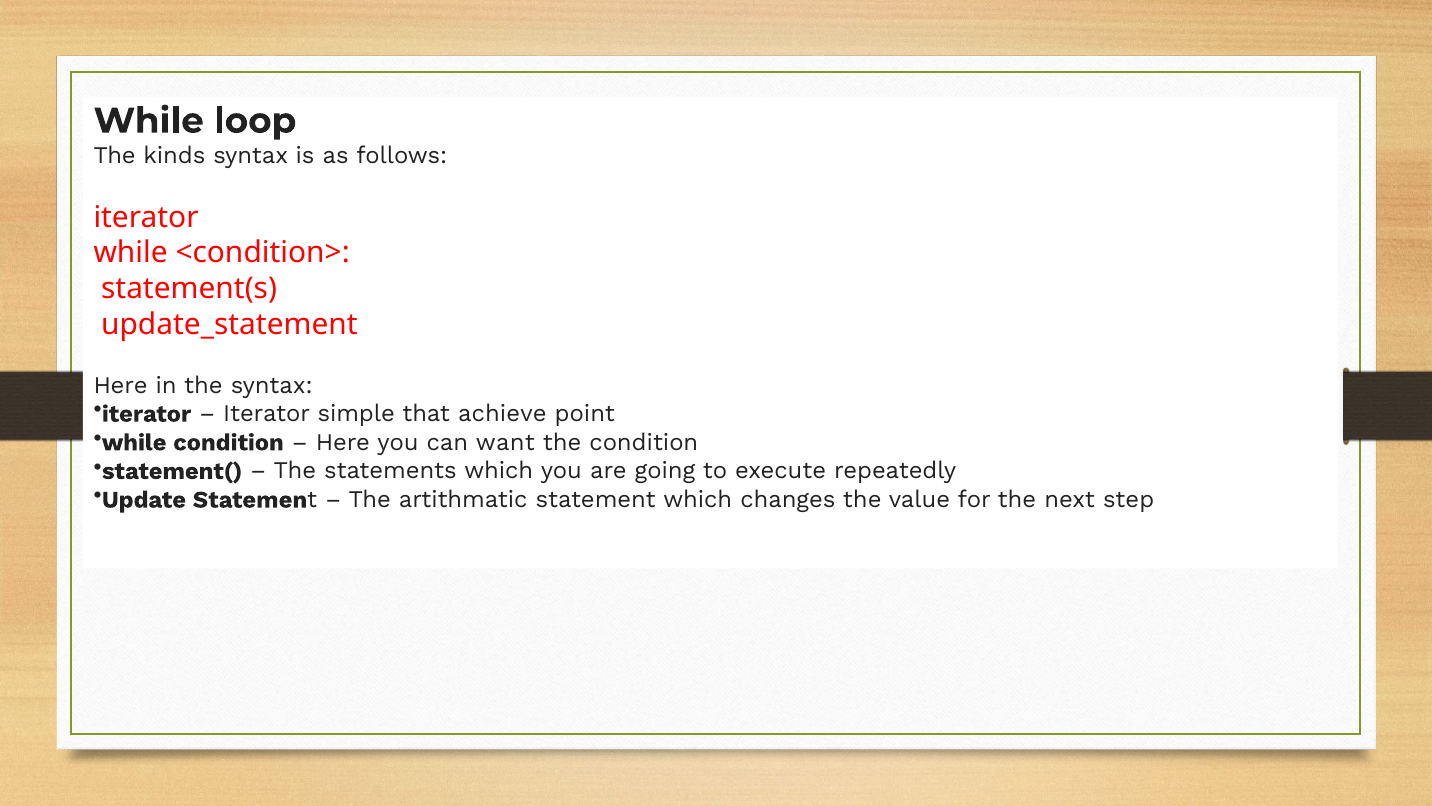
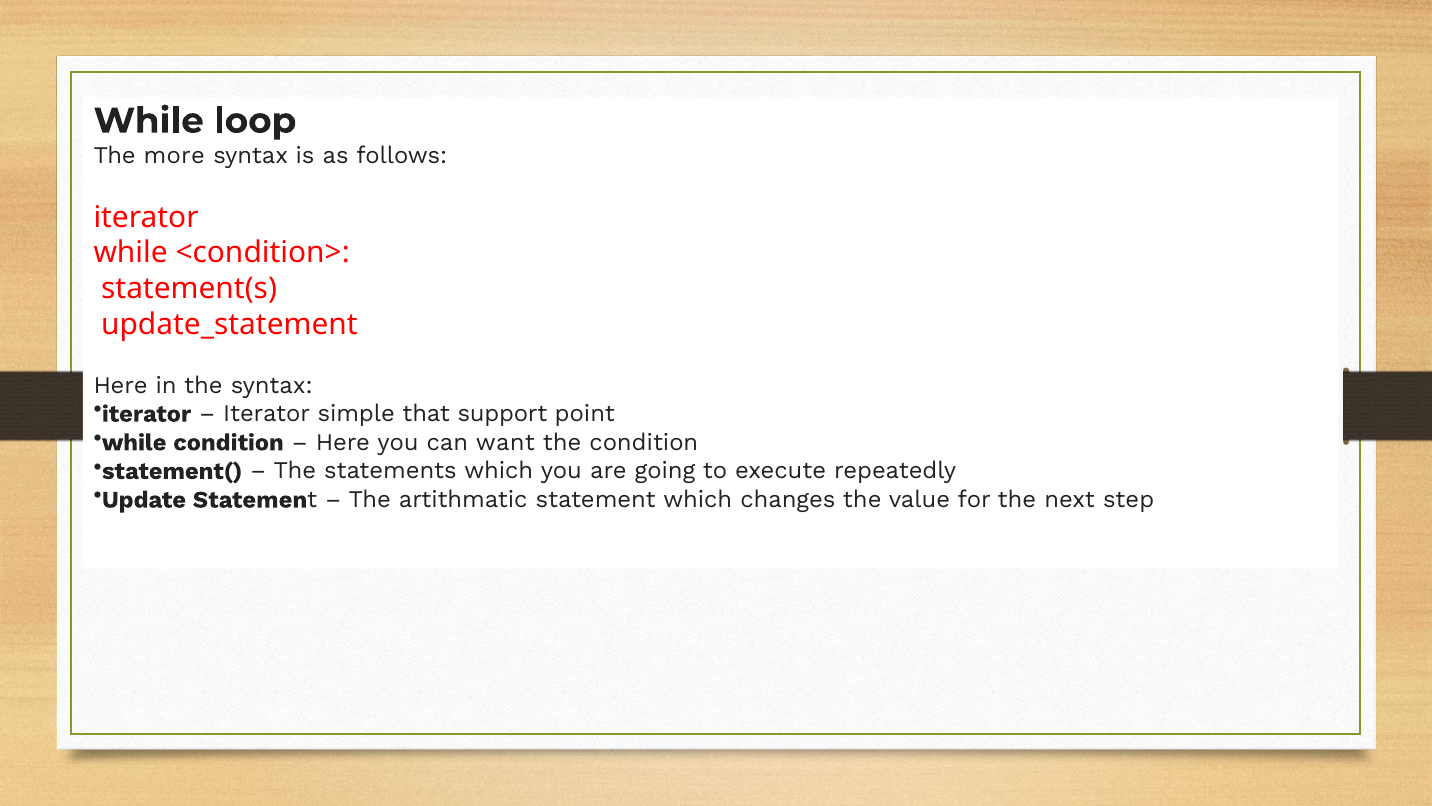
kinds: kinds -> more
achieve: achieve -> support
